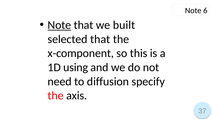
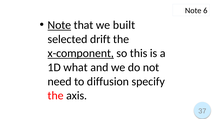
selected that: that -> drift
x-component underline: none -> present
using: using -> what
